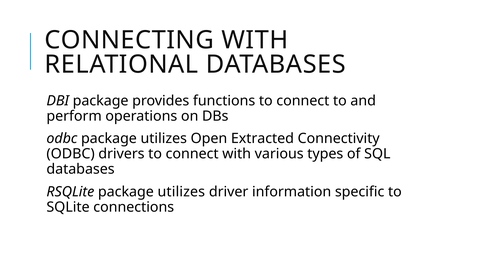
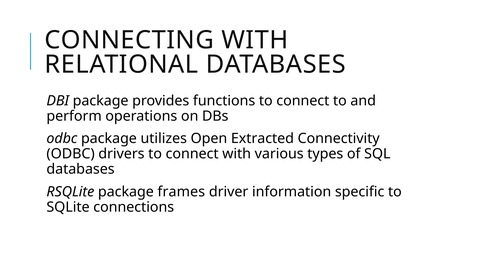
RSQLite package utilizes: utilizes -> frames
